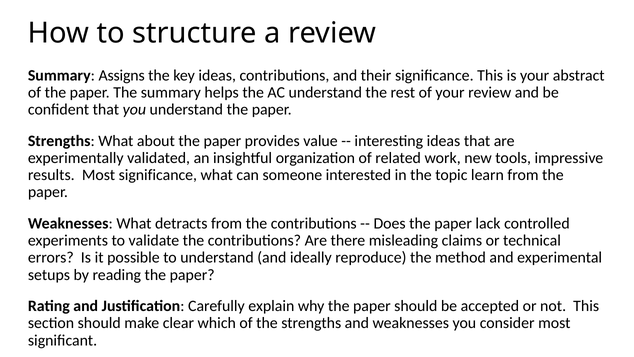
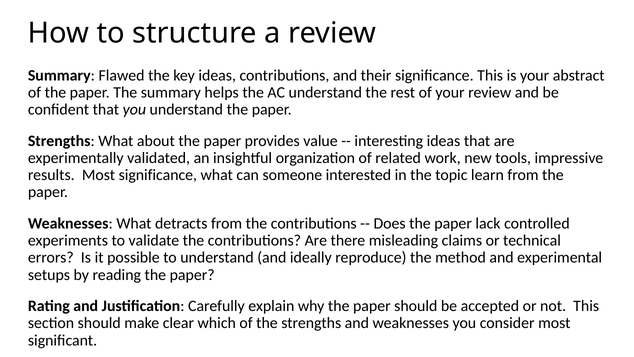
Assigns: Assigns -> Flawed
